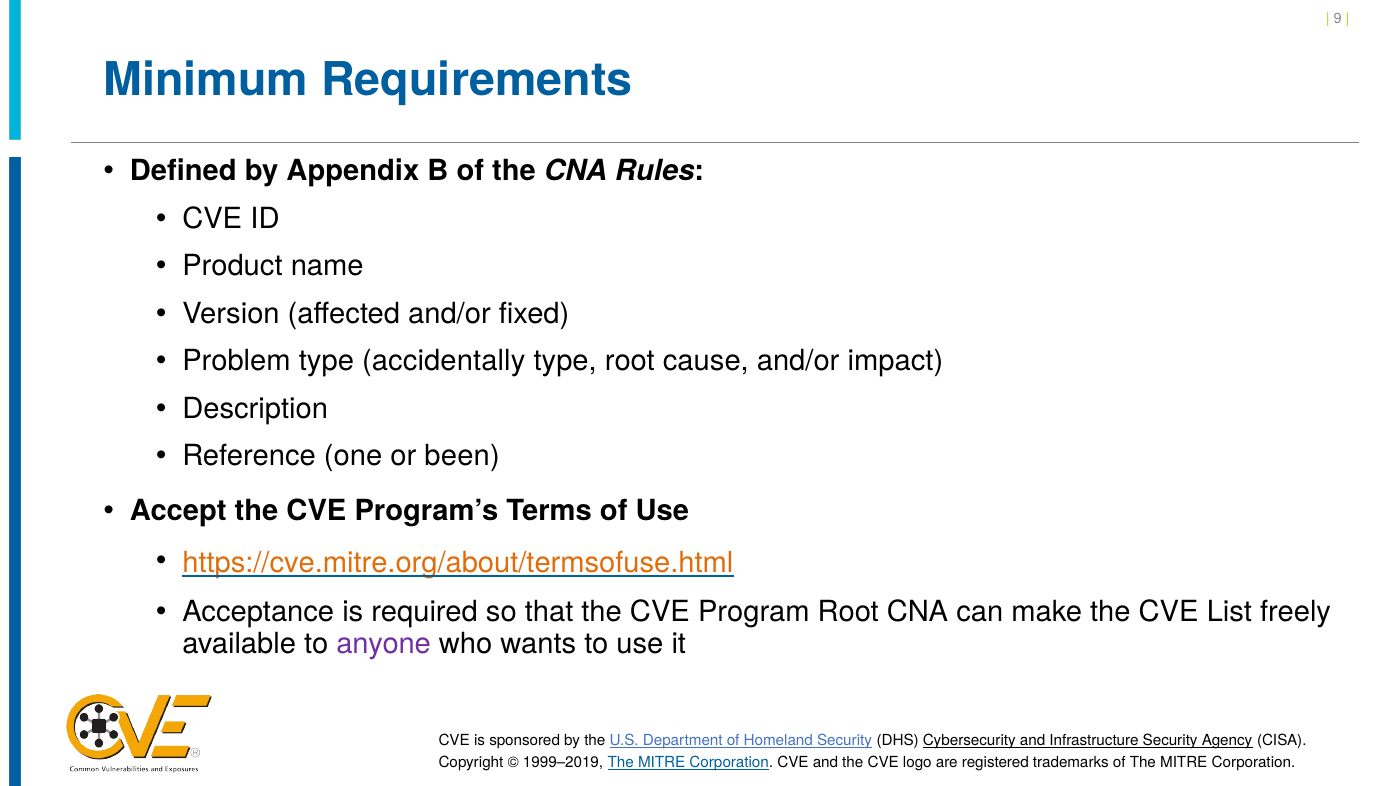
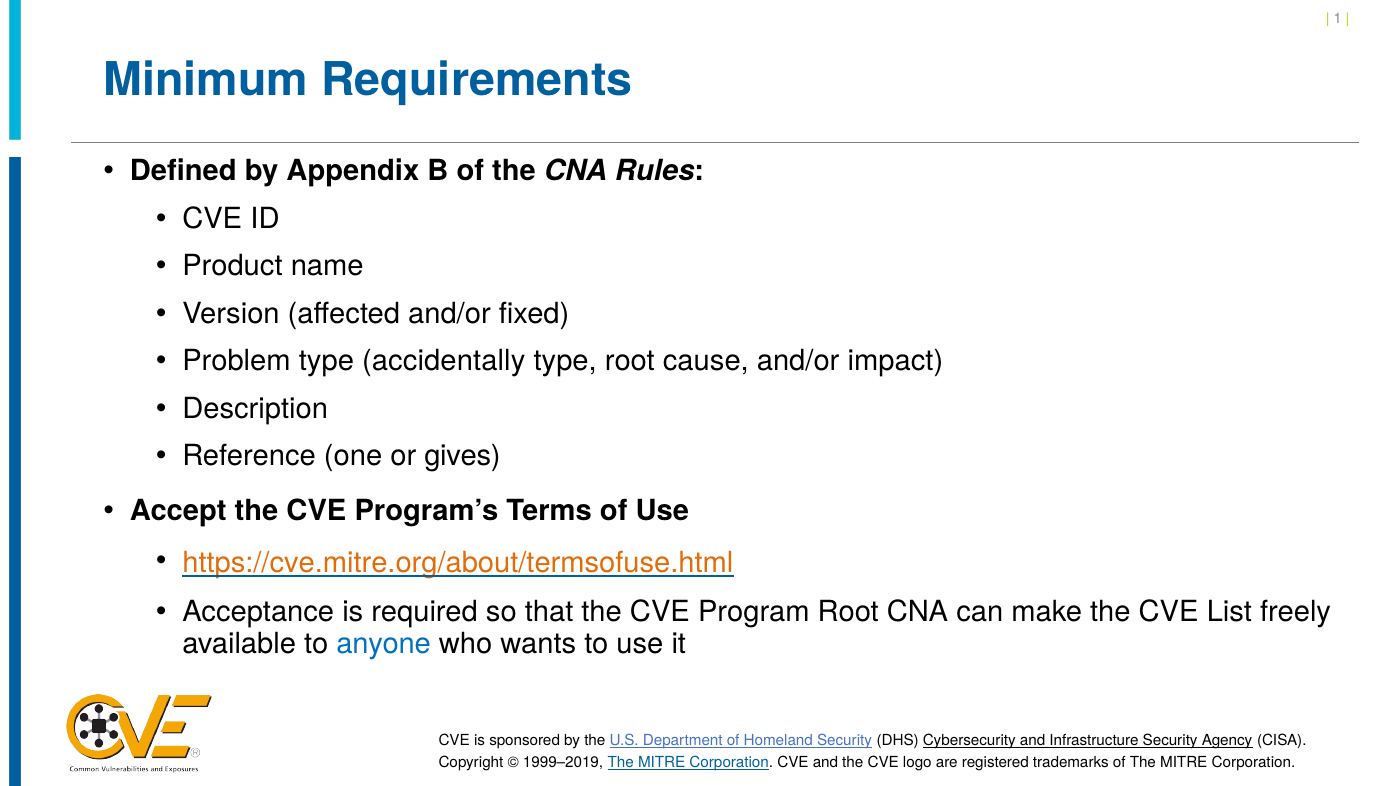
9: 9 -> 1
been: been -> gives
anyone colour: purple -> blue
